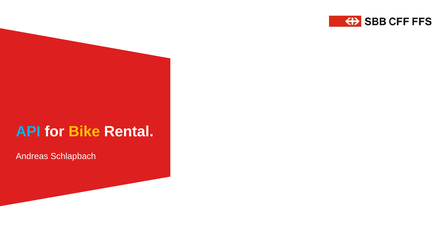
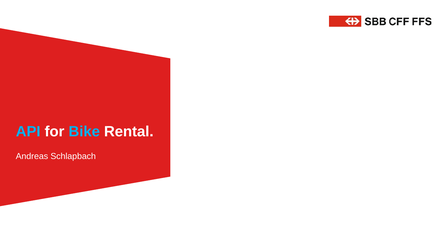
Bike colour: yellow -> light blue
